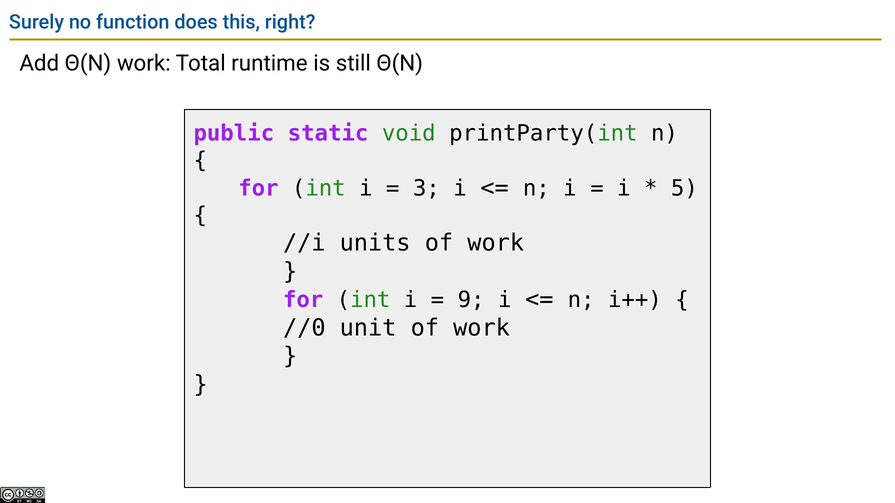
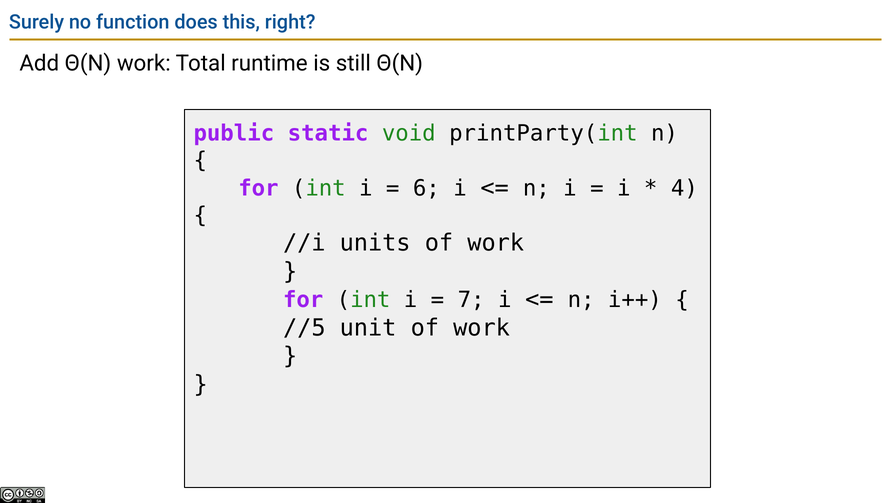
3: 3 -> 6
5: 5 -> 4
9: 9 -> 7
//0: //0 -> //5
